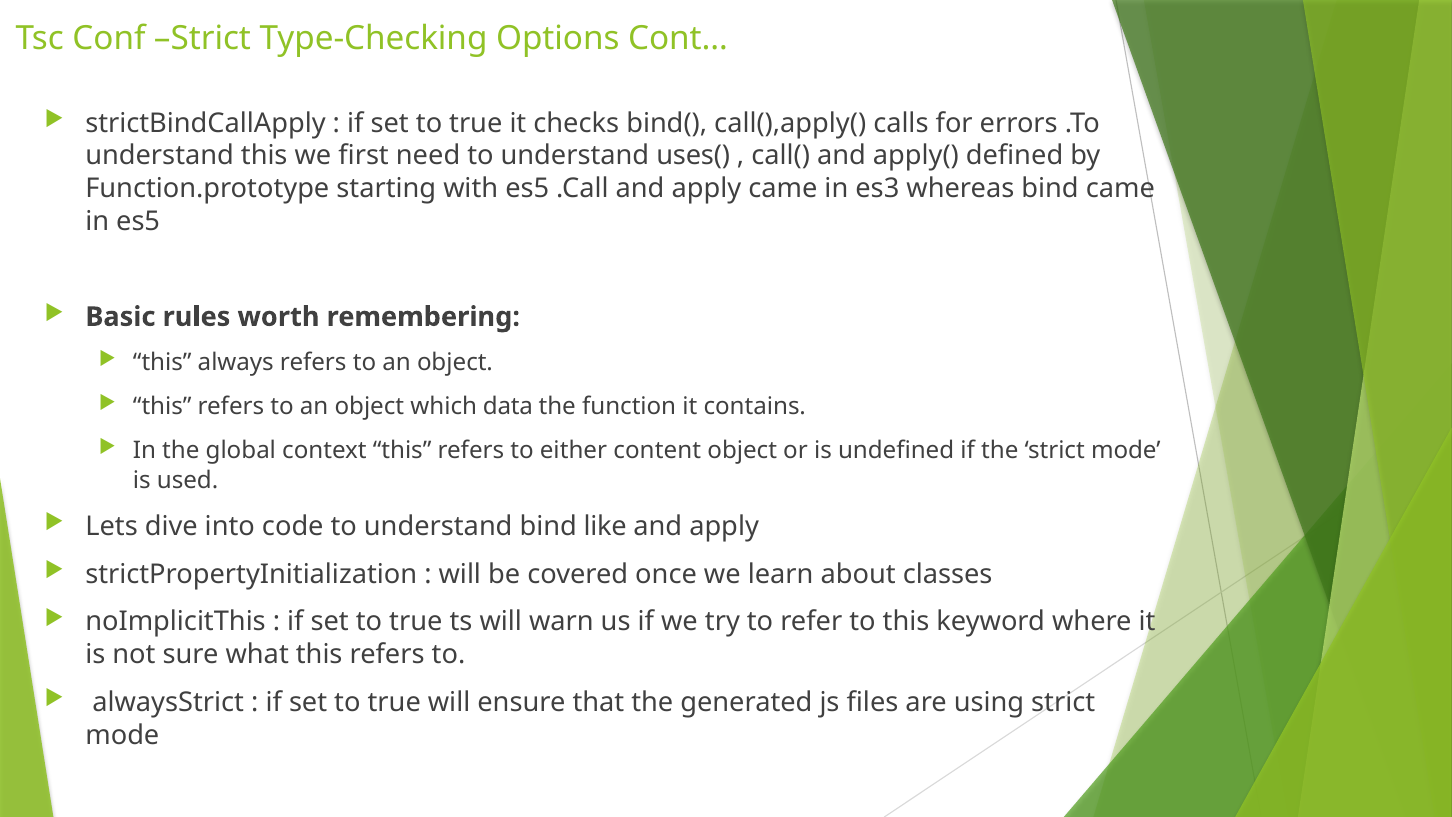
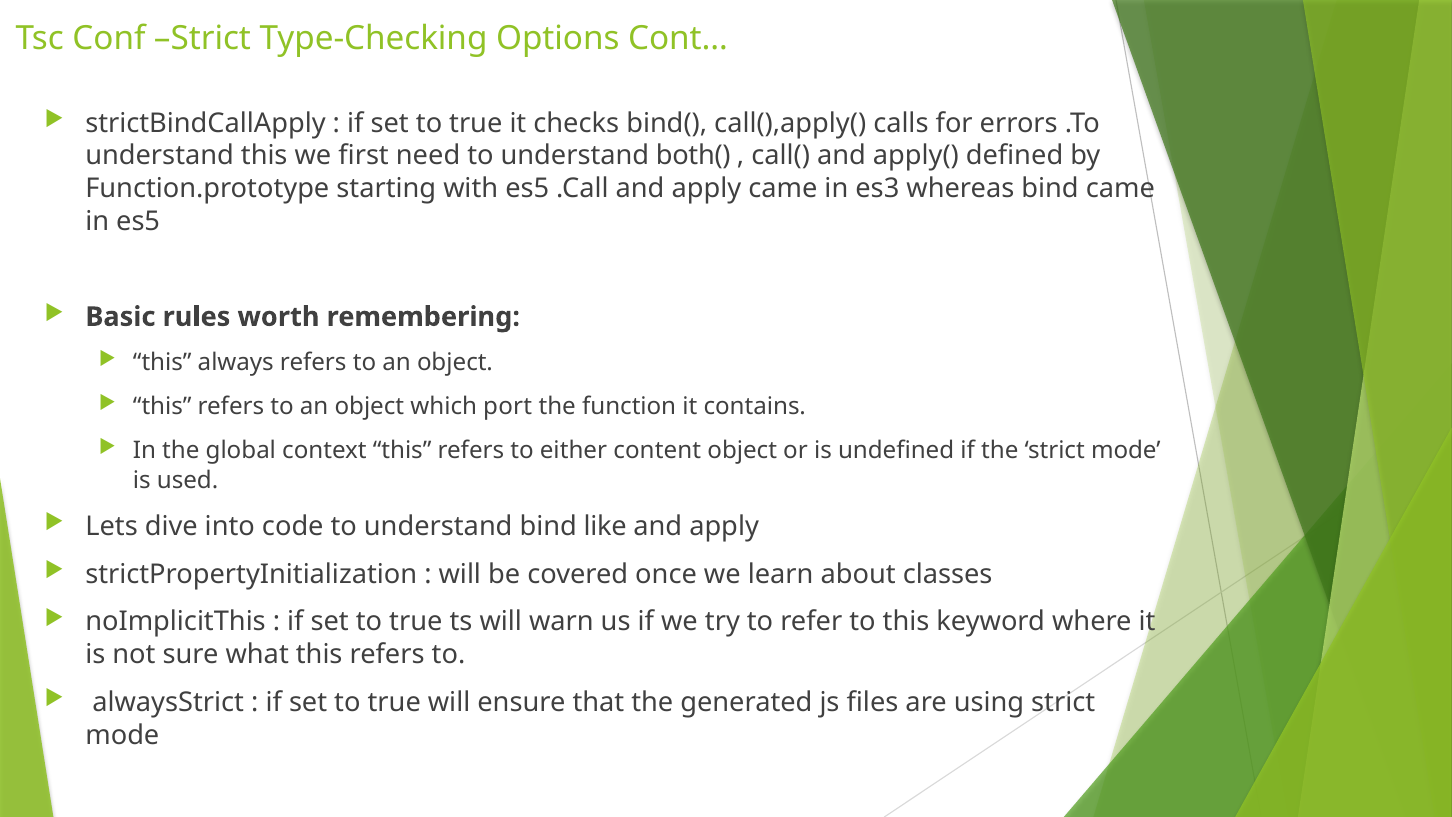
uses(: uses( -> both(
data: data -> port
